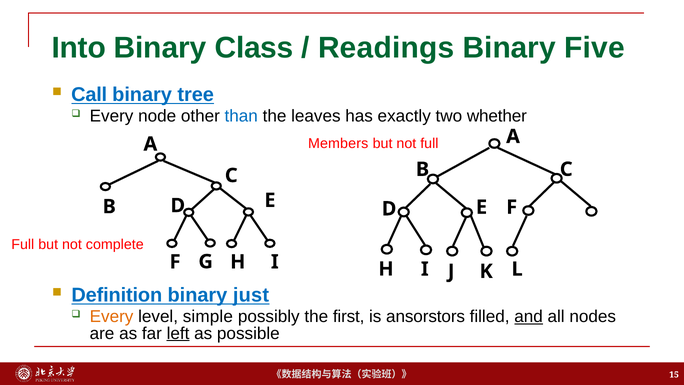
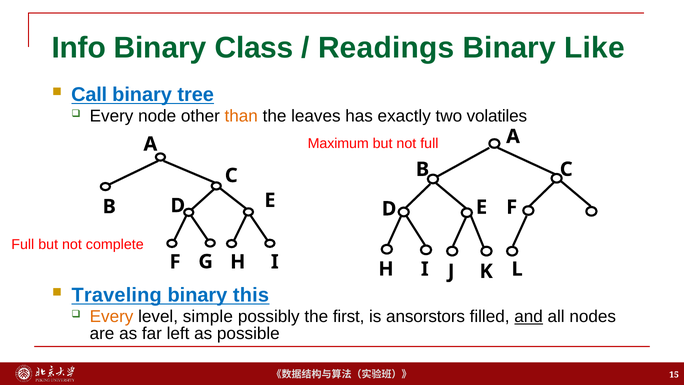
Into: Into -> Info
Five: Five -> Like
than colour: blue -> orange
whether: whether -> volatiles
Members: Members -> Maximum
Definition: Definition -> Traveling
just: just -> this
left underline: present -> none
